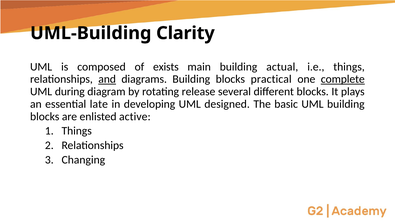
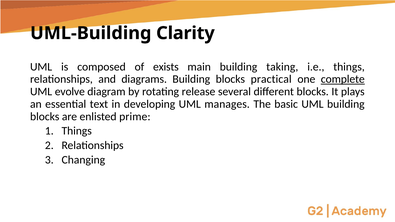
actual: actual -> taking
and underline: present -> none
during: during -> evolve
late: late -> text
designed: designed -> manages
active: active -> prime
